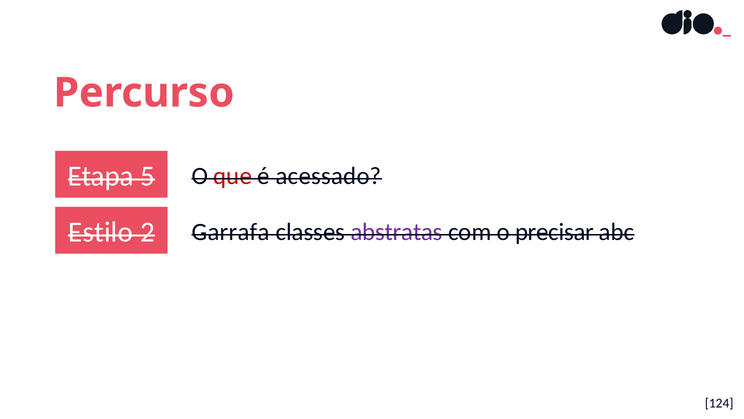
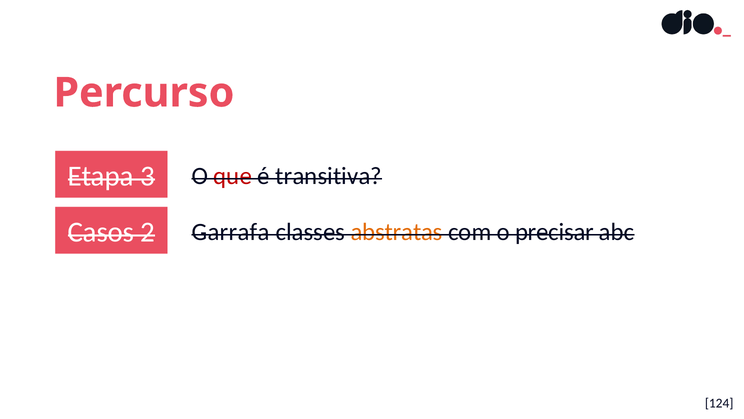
5: 5 -> 3
acessado: acessado -> transitiva
Estilo: Estilo -> Casos
abstratas colour: purple -> orange
